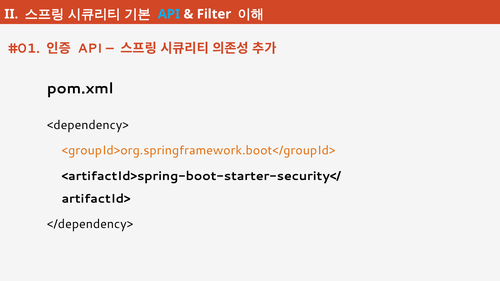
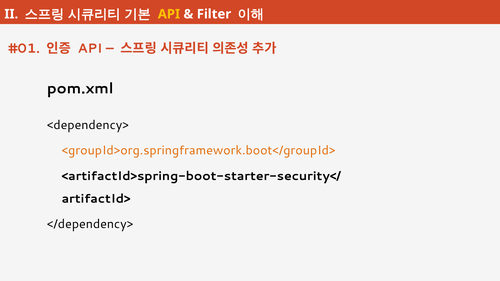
API at (169, 14) colour: light blue -> yellow
